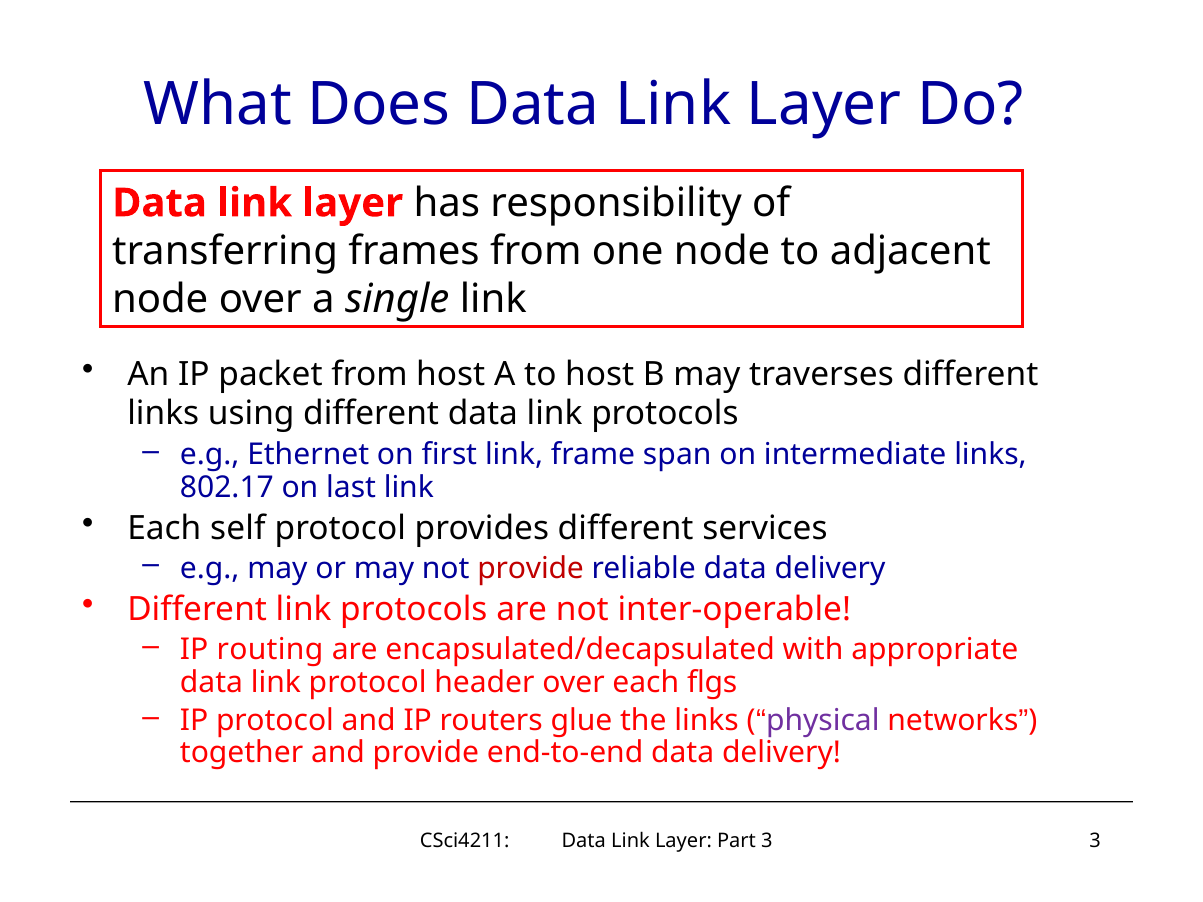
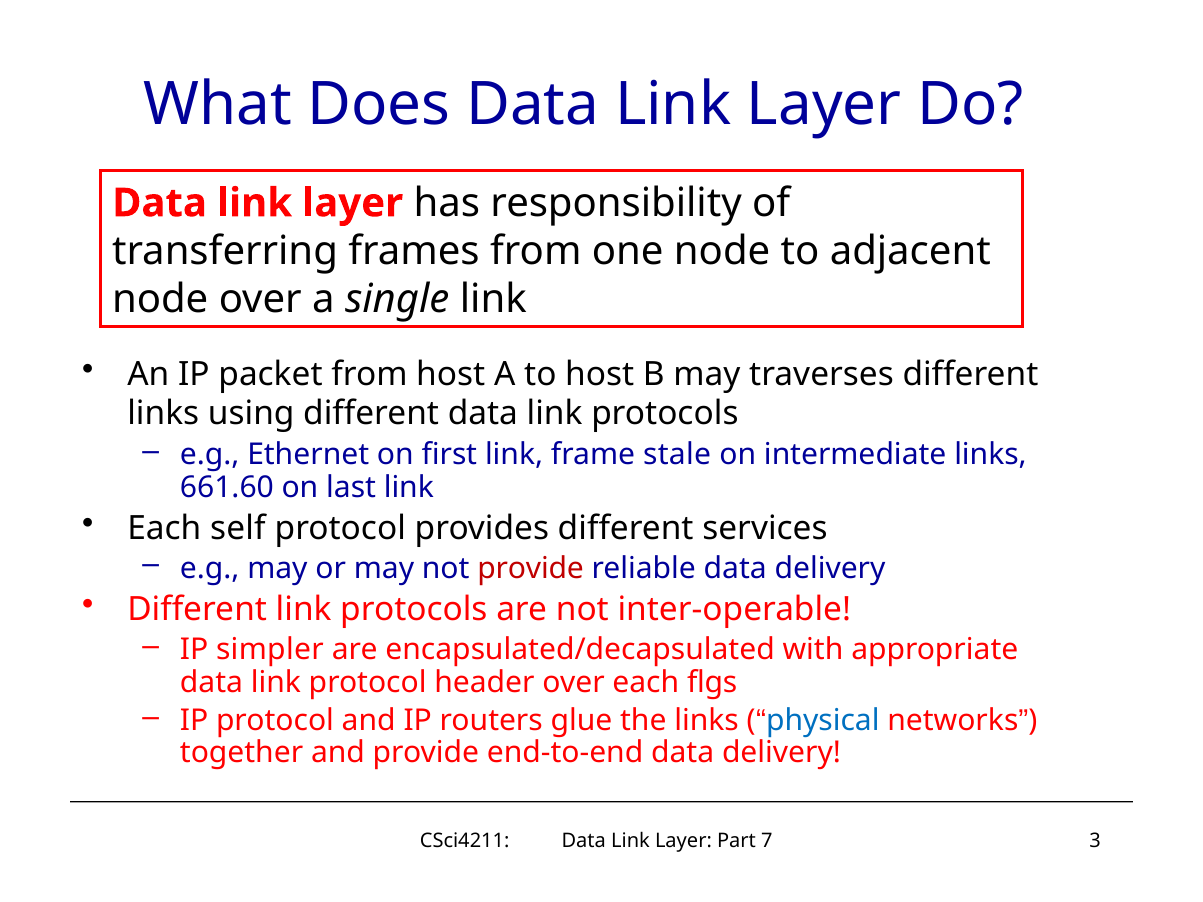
span: span -> stale
802.17: 802.17 -> 661.60
routing: routing -> simpler
physical colour: purple -> blue
Part 3: 3 -> 7
